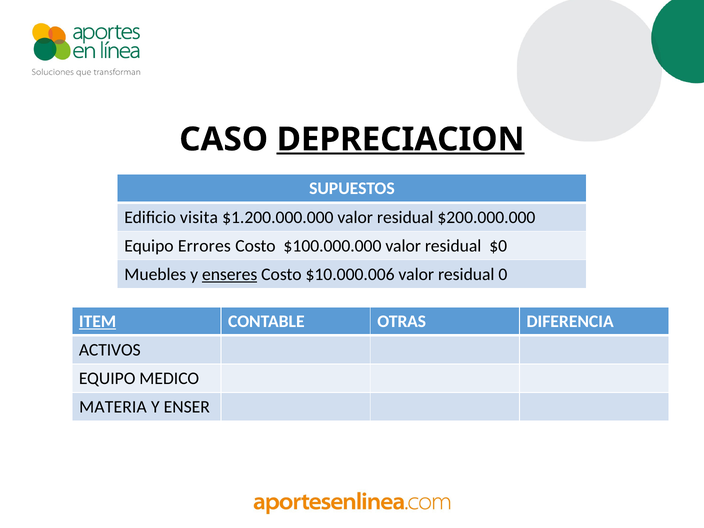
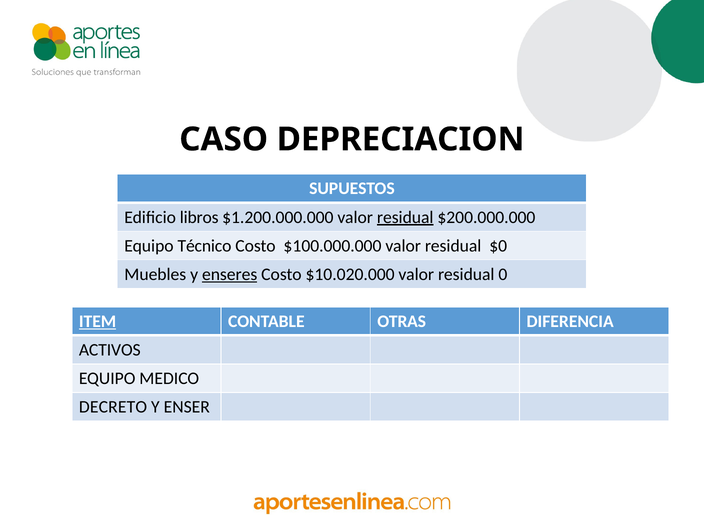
DEPRECIACION underline: present -> none
visita: visita -> libros
residual at (405, 217) underline: none -> present
Errores: Errores -> Técnico
$10.000.006: $10.000.006 -> $10.020.000
MATERIA: MATERIA -> DECRETO
